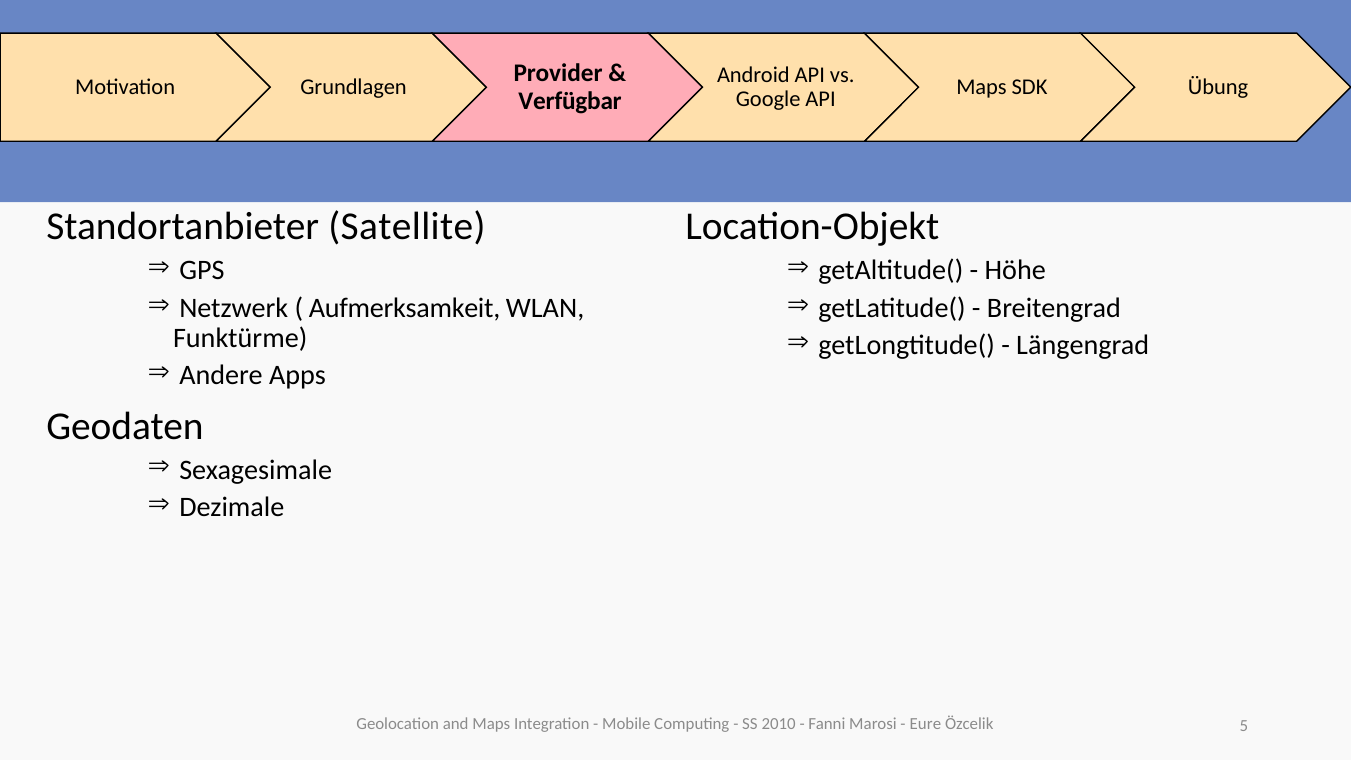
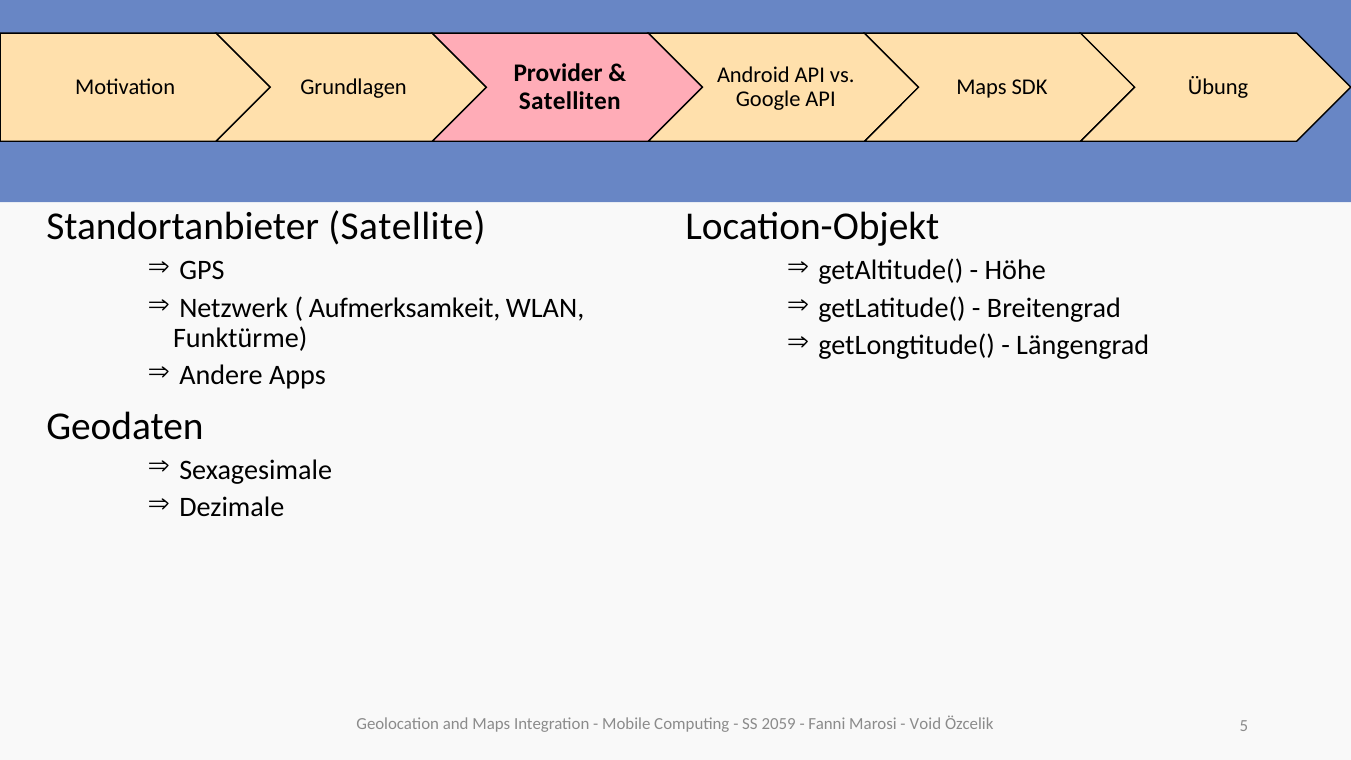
Verfügbar: Verfügbar -> Satelliten
2010: 2010 -> 2059
Eure: Eure -> Void
